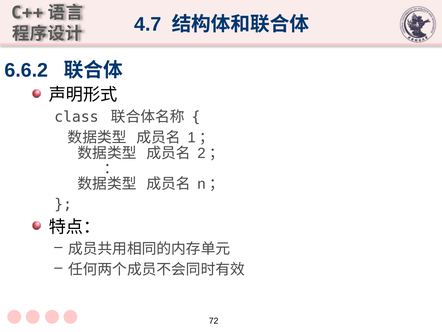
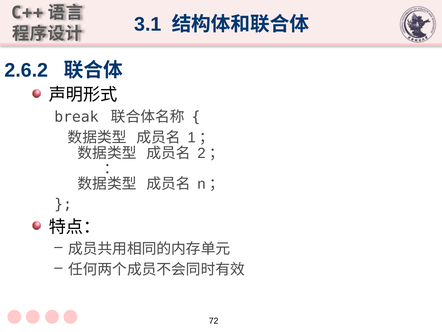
4.7: 4.7 -> 3.1
6.6.2: 6.6.2 -> 2.6.2
class: class -> break
